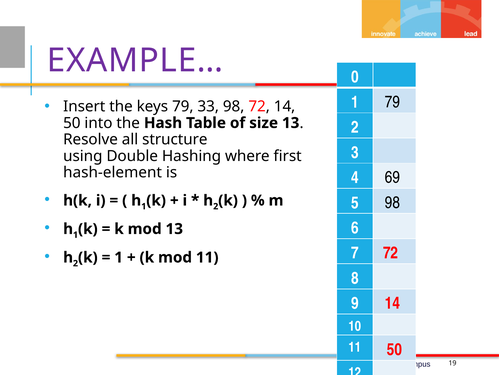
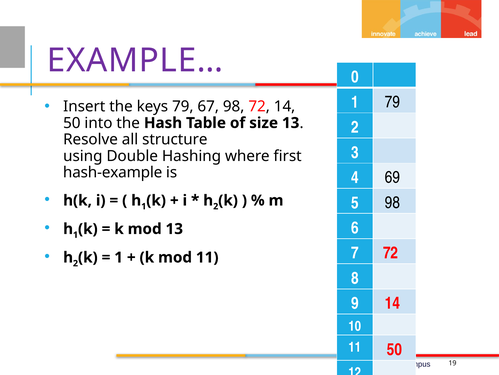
33: 33 -> 67
hash-element: hash-element -> hash-example
